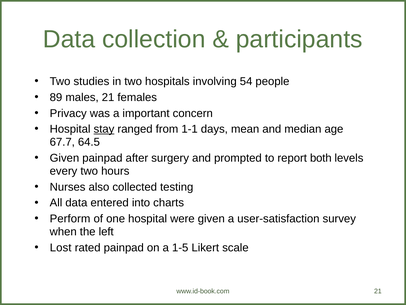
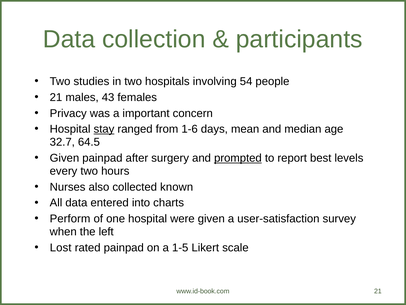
89 at (56, 97): 89 -> 21
males 21: 21 -> 43
1-1: 1-1 -> 1-6
67.7: 67.7 -> 32.7
prompted underline: none -> present
both: both -> best
testing: testing -> known
